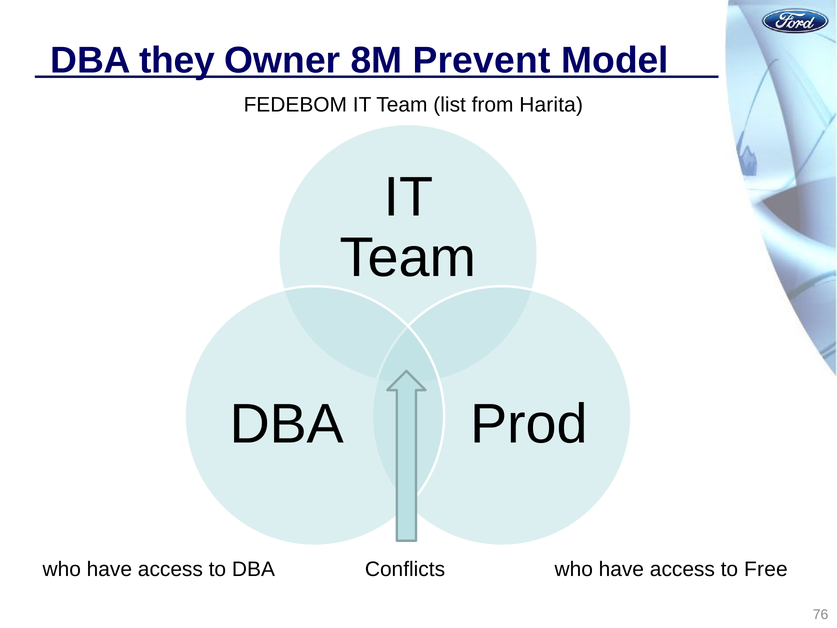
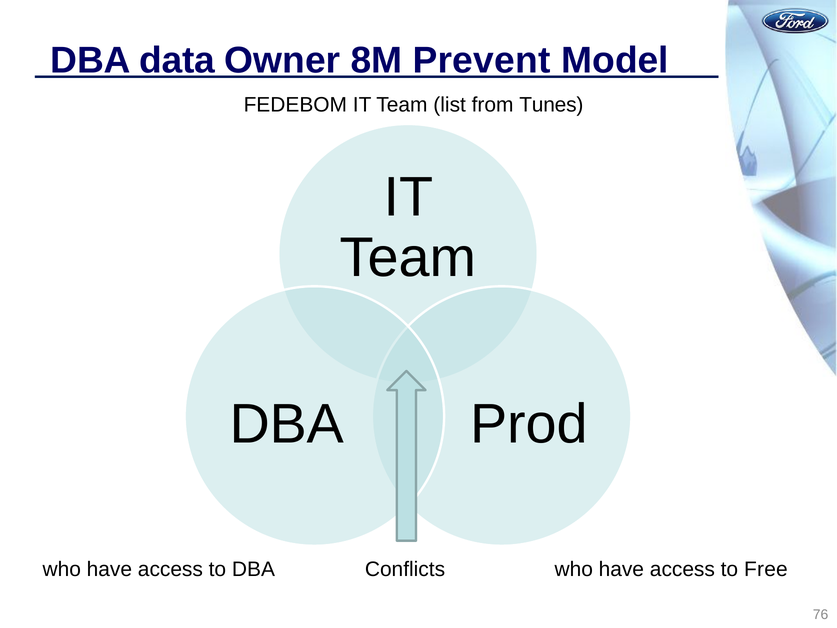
they: they -> data
Harita: Harita -> Tunes
